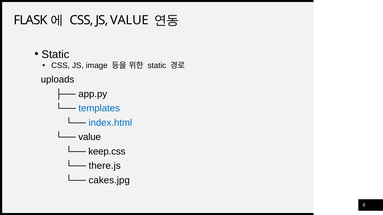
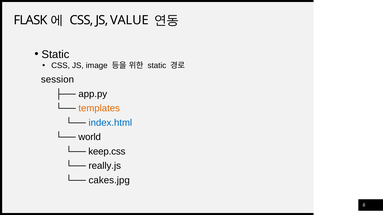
uploads: uploads -> session
templates colour: blue -> orange
value at (90, 137): value -> world
there.js: there.js -> really.js
